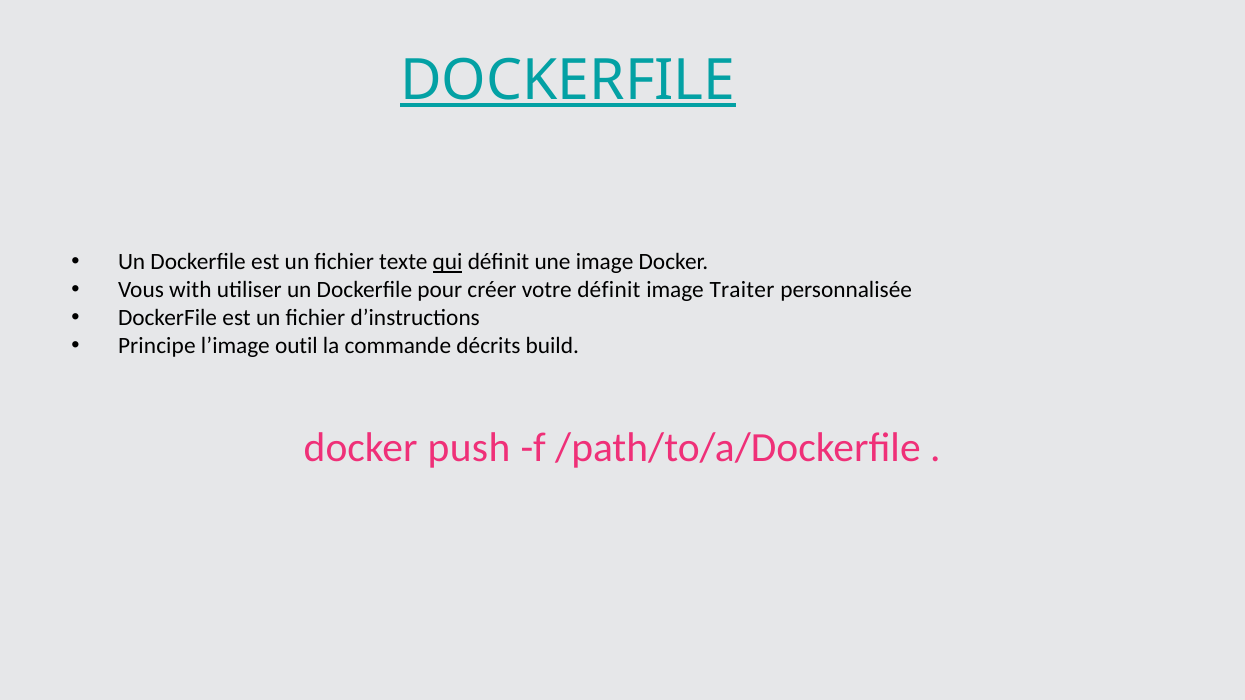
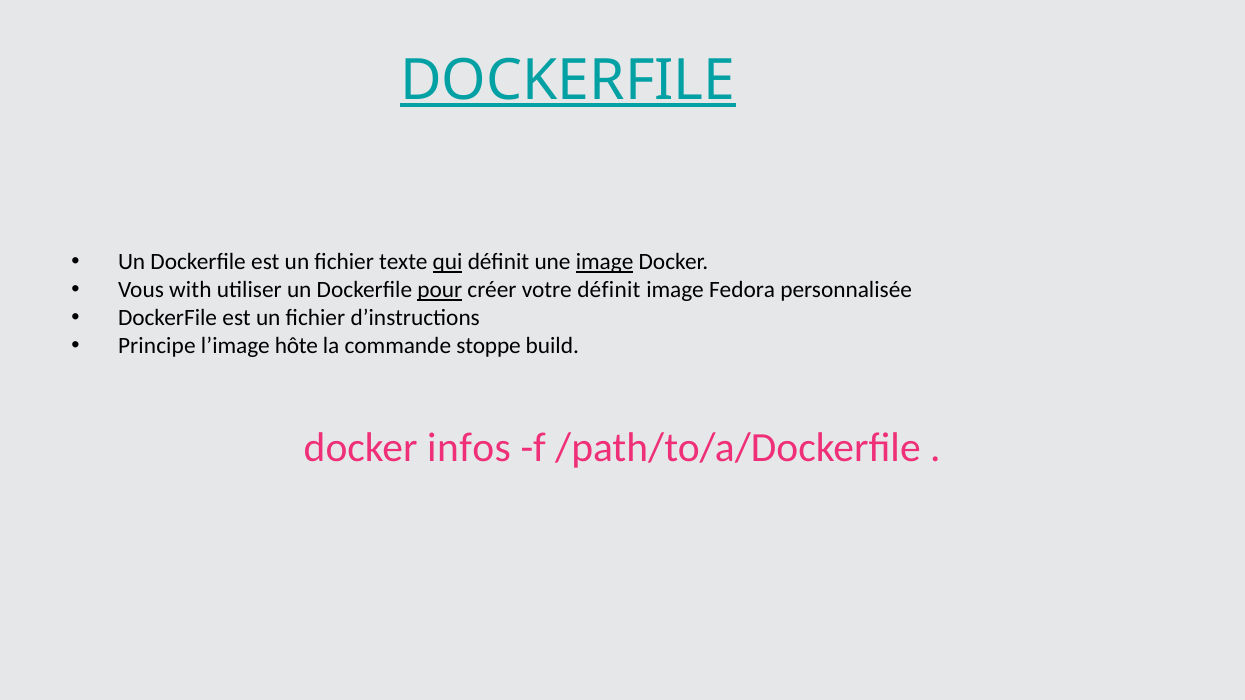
image at (605, 262) underline: none -> present
pour underline: none -> present
Traiter: Traiter -> Fedora
outil: outil -> hôte
décrits: décrits -> stoppe
push: push -> infos
